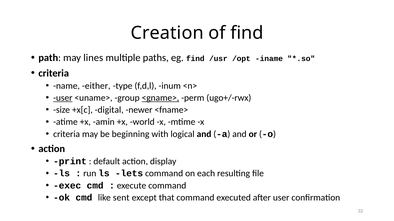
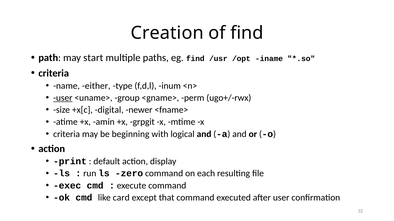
lines: lines -> start
<gname> underline: present -> none
world: world -> grpgit
lets: lets -> zero
sent: sent -> card
